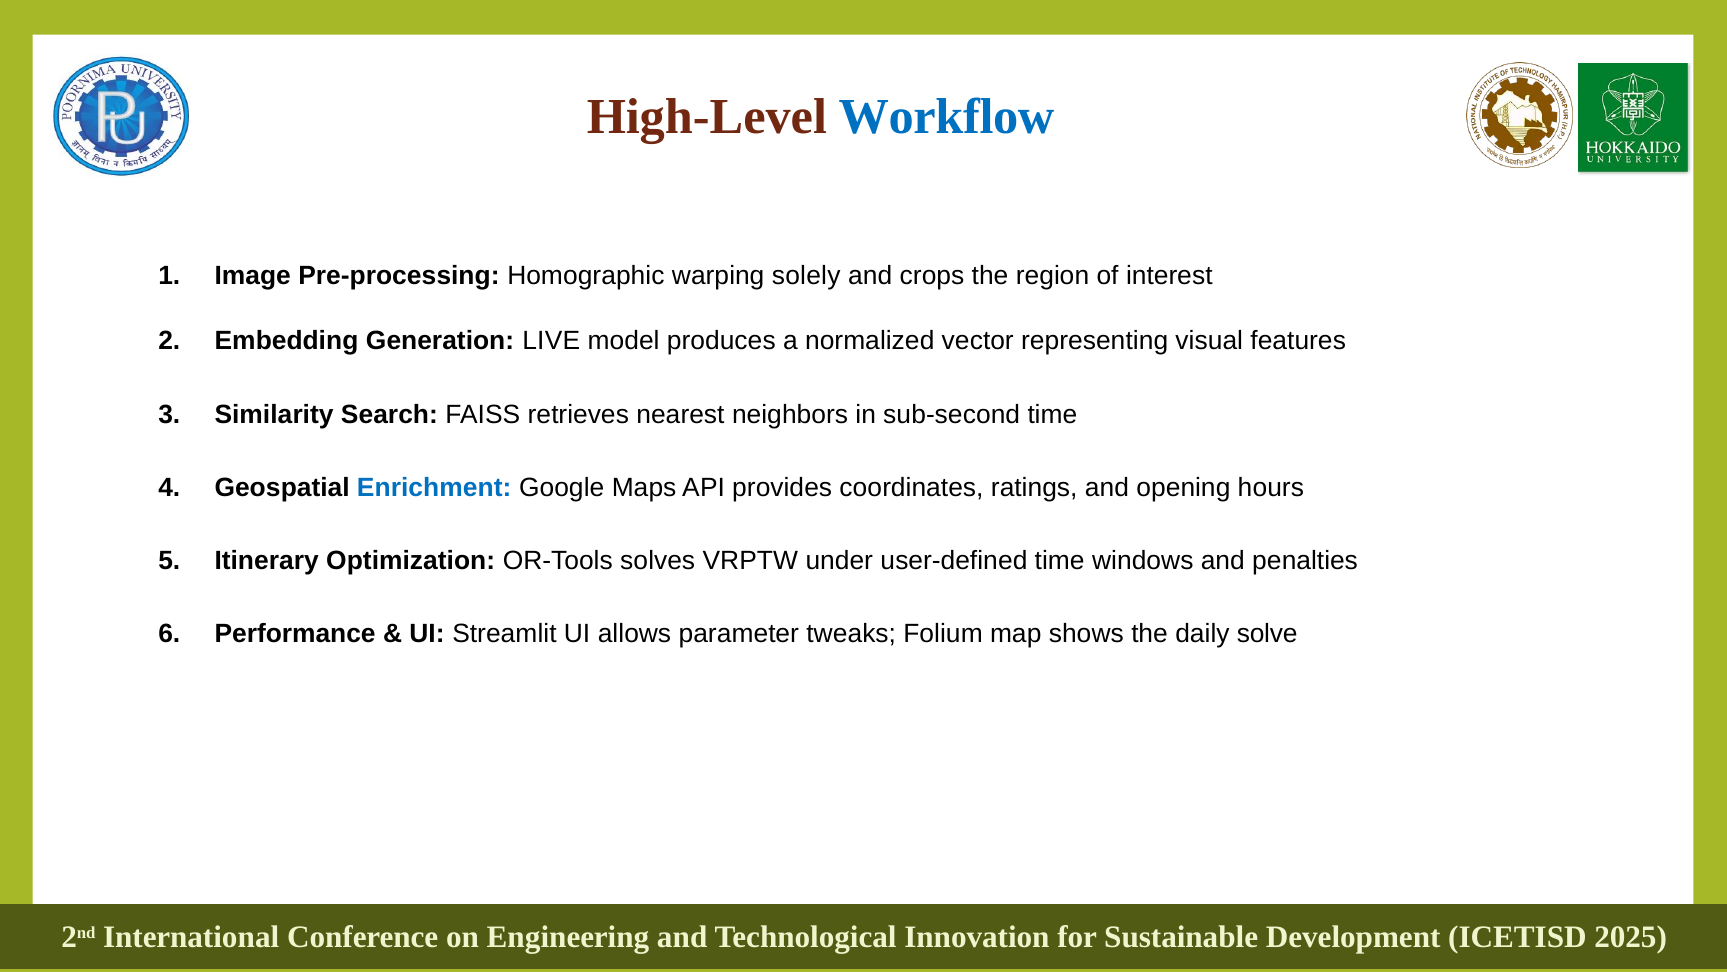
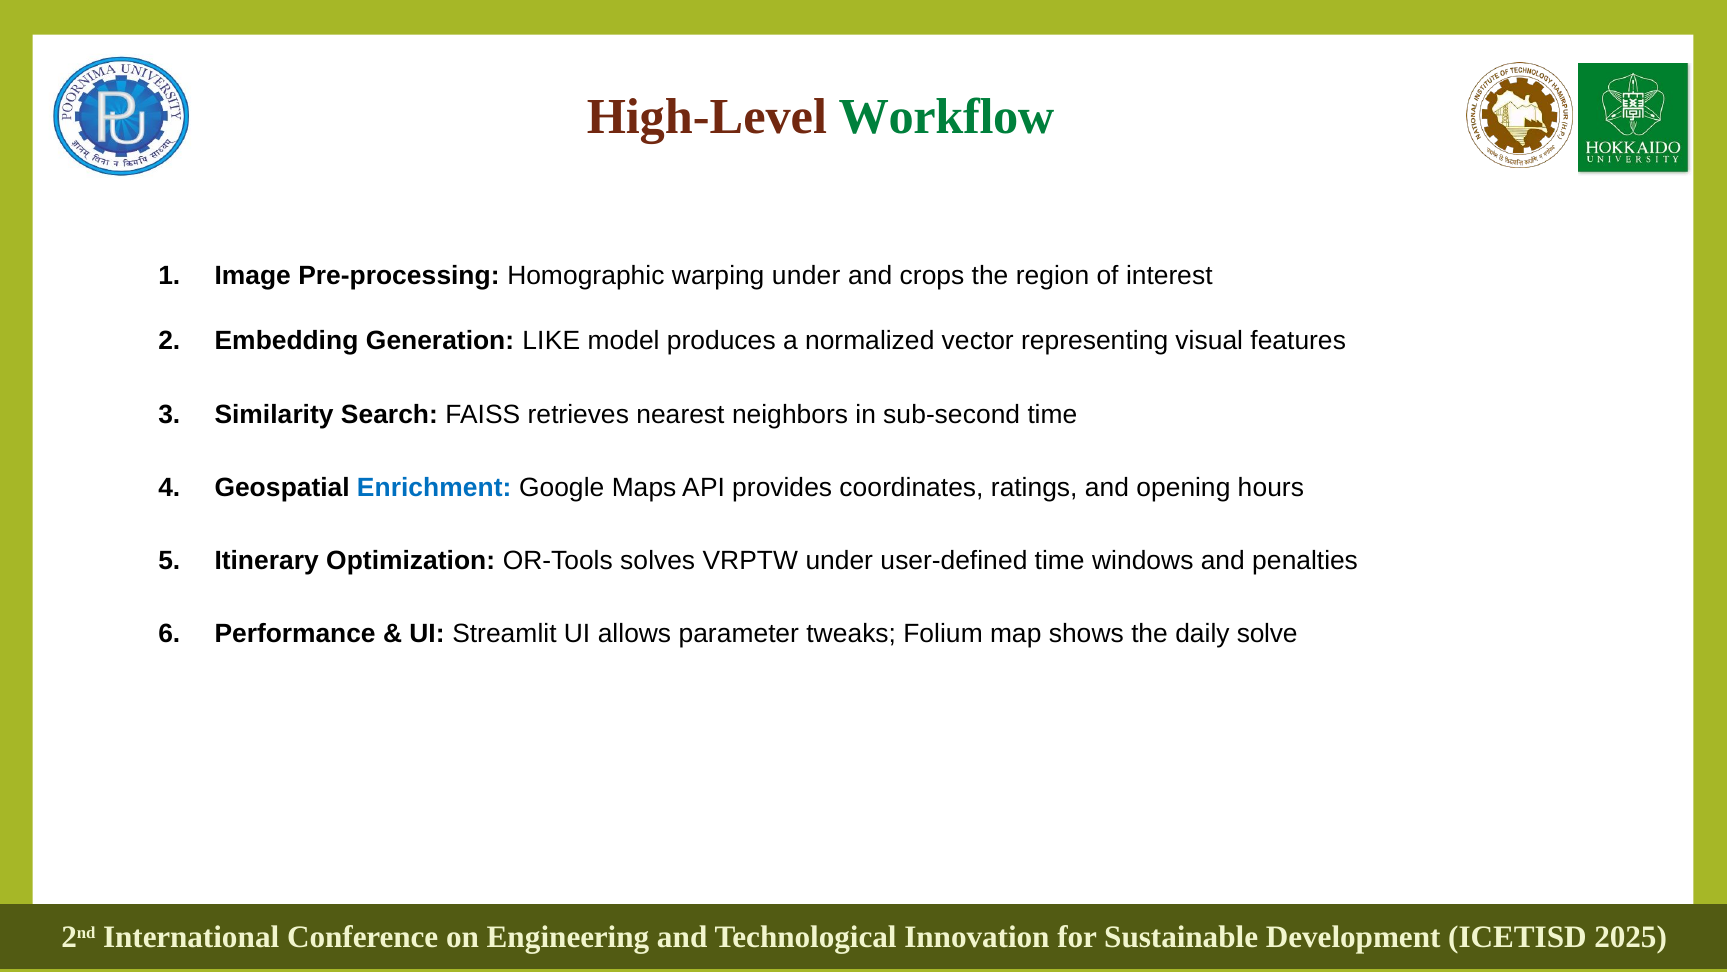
Workflow colour: blue -> green
warping solely: solely -> under
LIVE: LIVE -> LIKE
